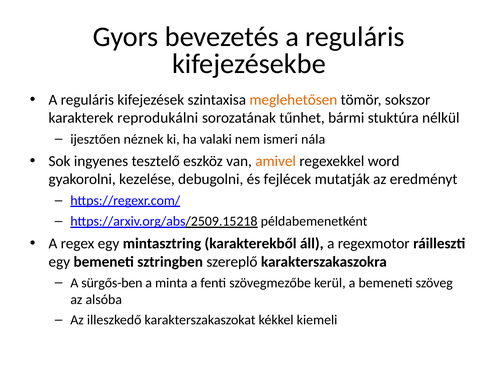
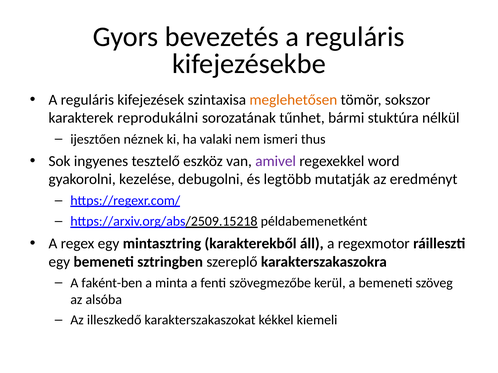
nála: nála -> thus
amivel colour: orange -> purple
fejlécek: fejlécek -> legtöbb
sürgős-ben: sürgős-ben -> faként-ben
